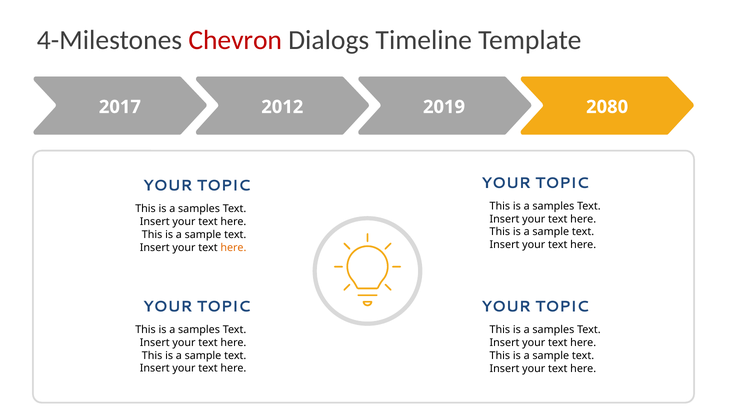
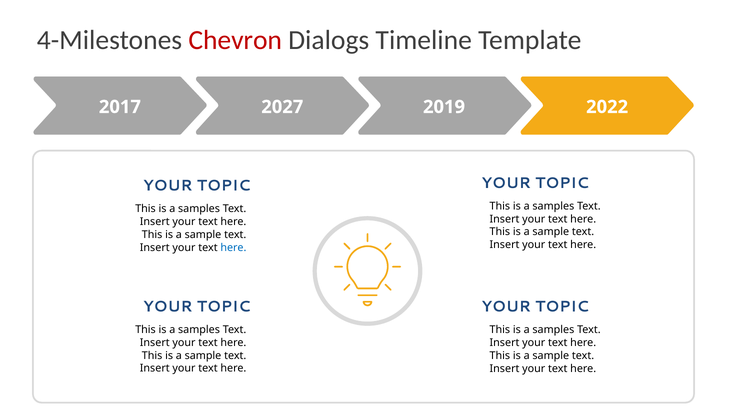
2012: 2012 -> 2027
2080: 2080 -> 2022
here at (233, 248) colour: orange -> blue
